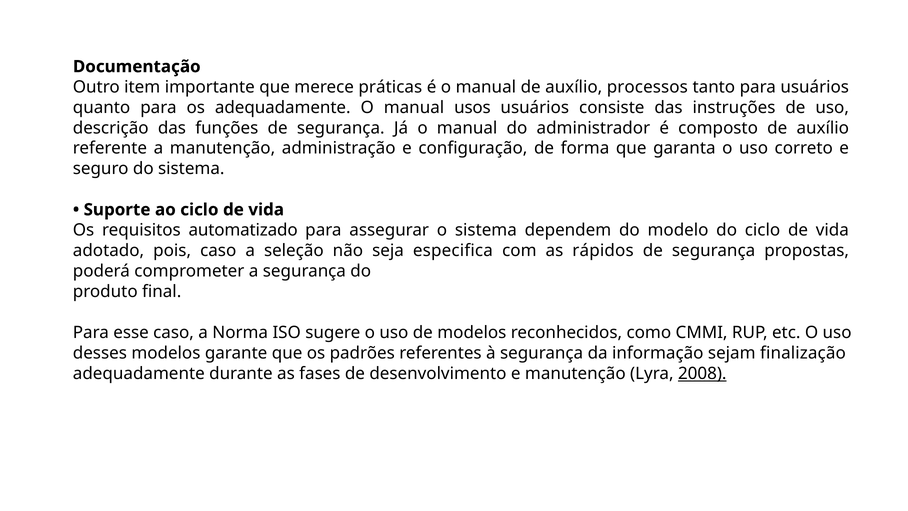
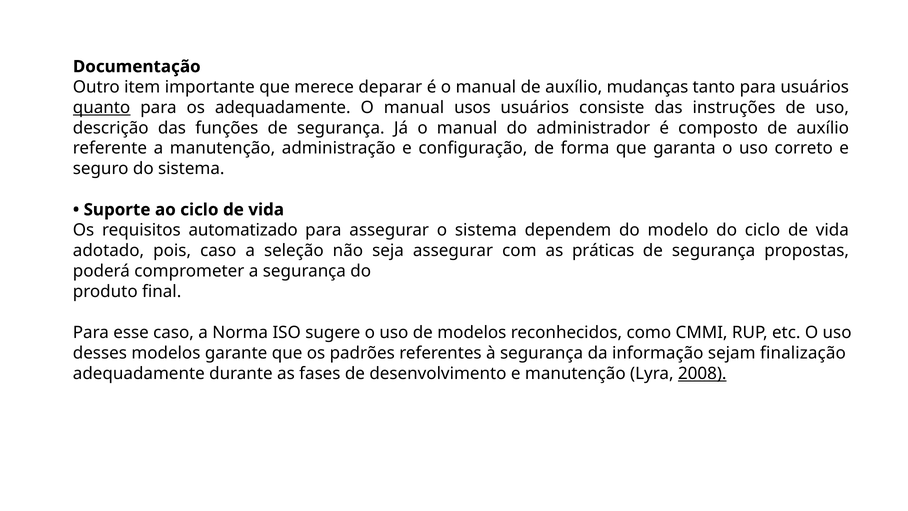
práticas: práticas -> deparar
processos: processos -> mudanças
quanto underline: none -> present
seja especifica: especifica -> assegurar
rápidos: rápidos -> práticas
